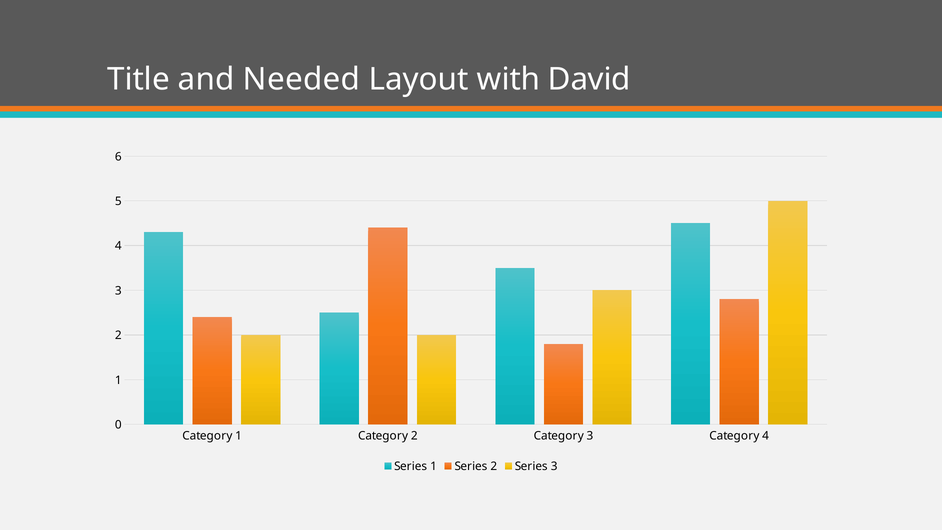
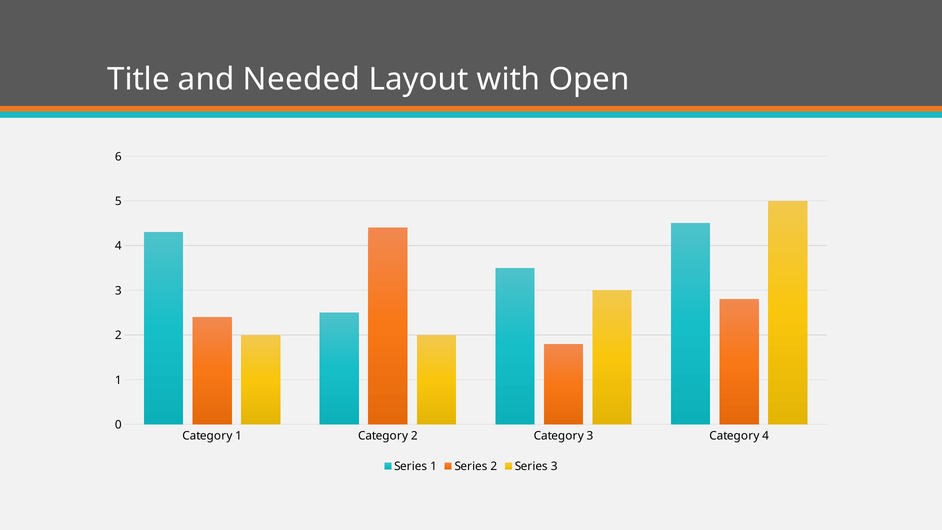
David: David -> Open
